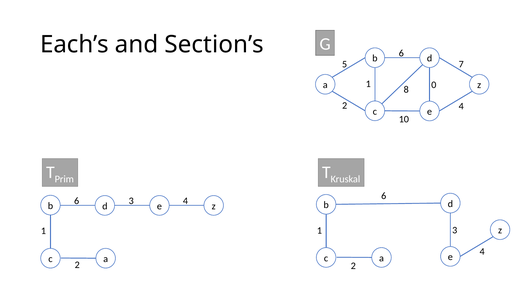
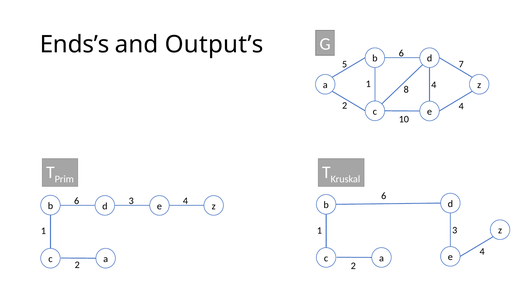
Each’s: Each’s -> Ends’s
Section’s: Section’s -> Output’s
8 0: 0 -> 4
